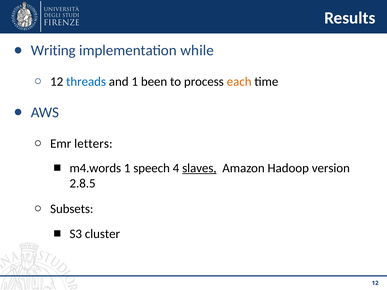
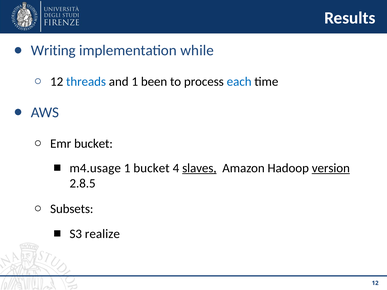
each colour: orange -> blue
Emr letters: letters -> bucket
m4.words: m4.words -> m4.usage
1 speech: speech -> bucket
version underline: none -> present
cluster: cluster -> realize
